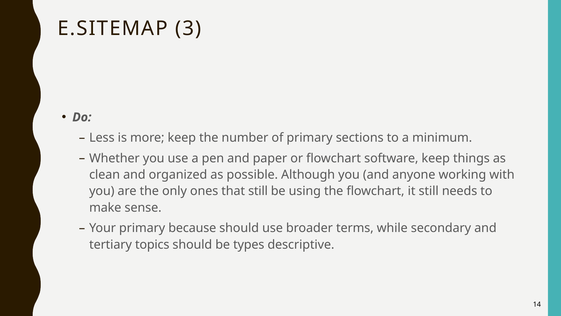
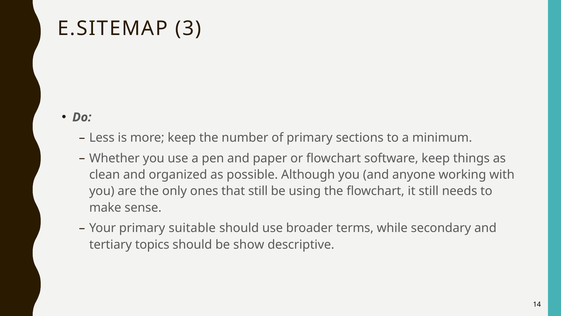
because: because -> suitable
types: types -> show
